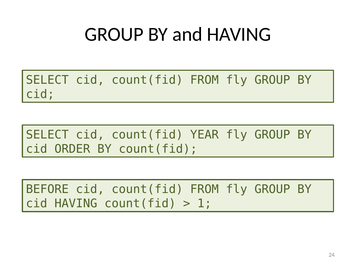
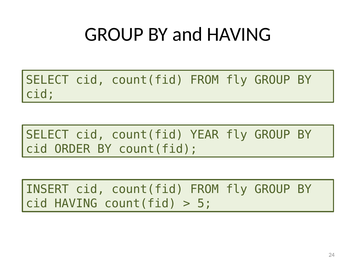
BEFORE: BEFORE -> INSERT
1: 1 -> 5
